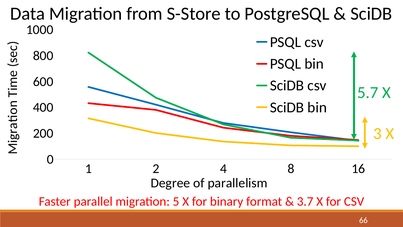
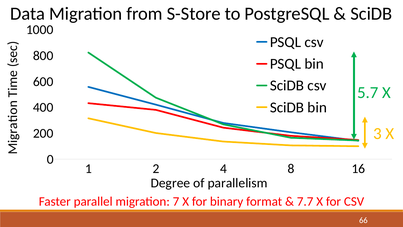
5: 5 -> 7
3.7: 3.7 -> 7.7
